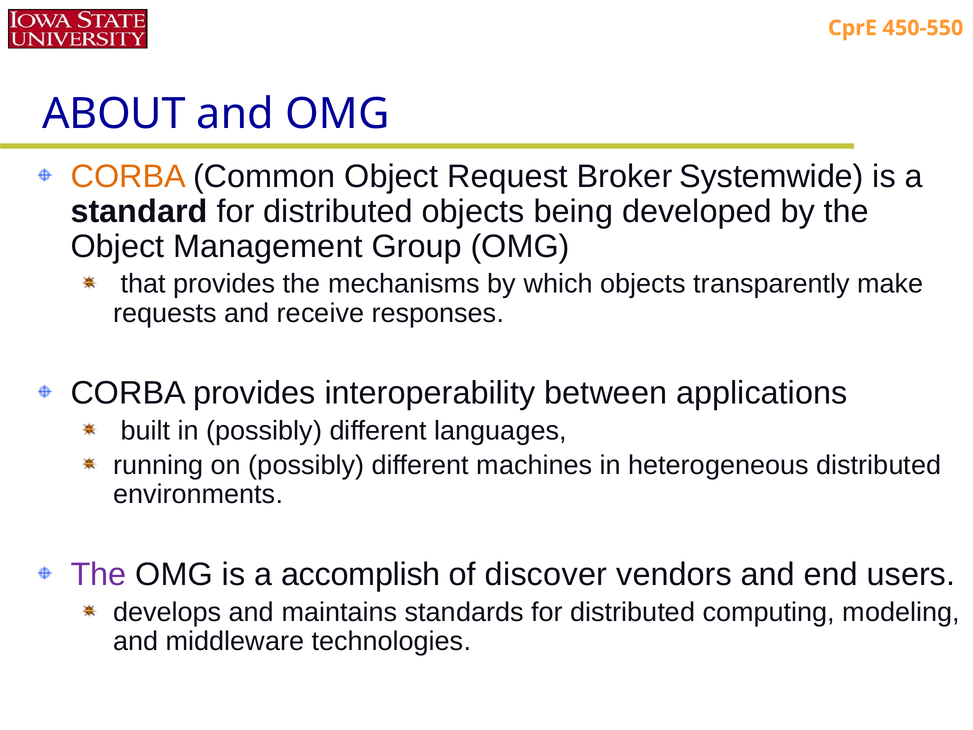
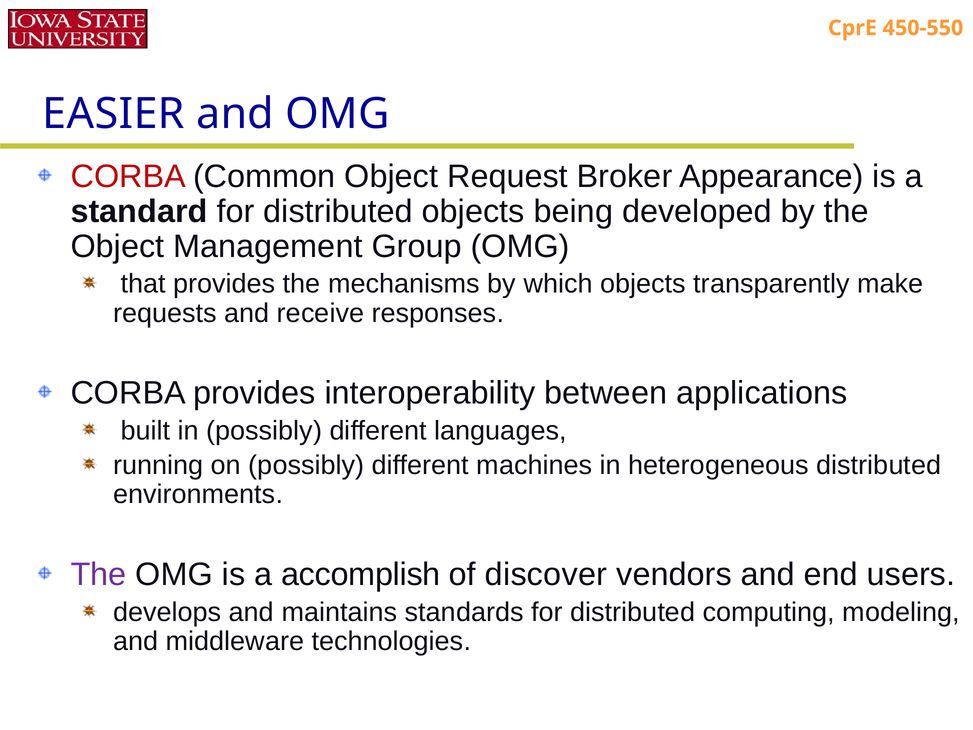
ABOUT: ABOUT -> EASIER
CORBA at (128, 176) colour: orange -> red
Systemwide: Systemwide -> Appearance
